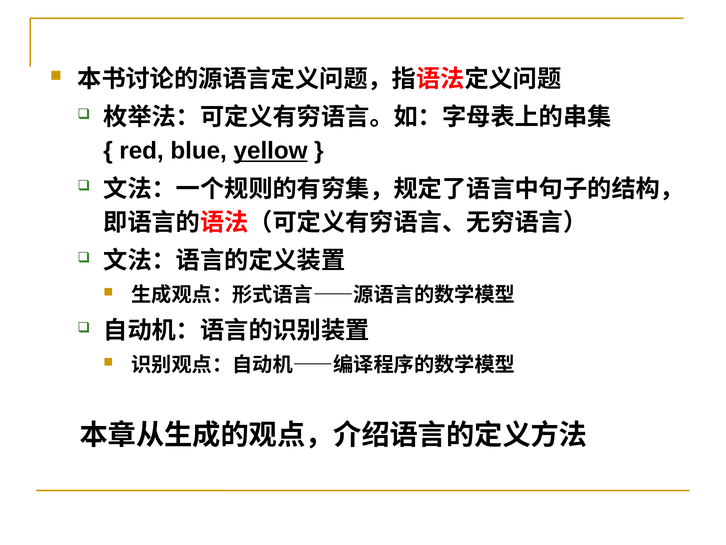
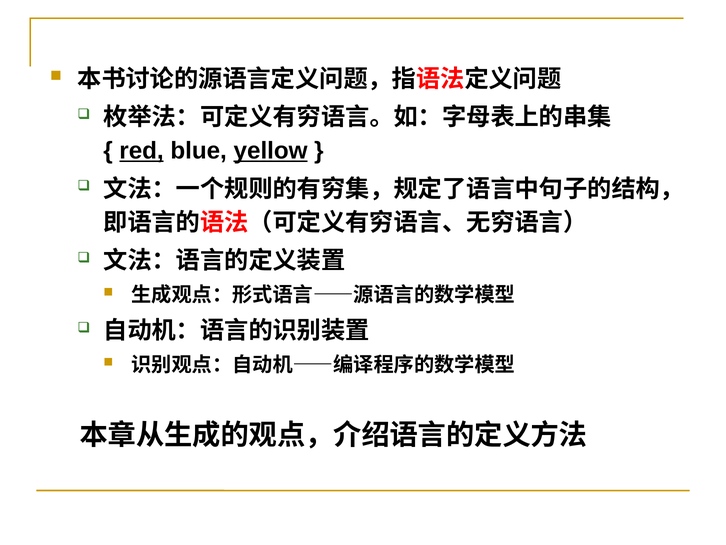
red underline: none -> present
